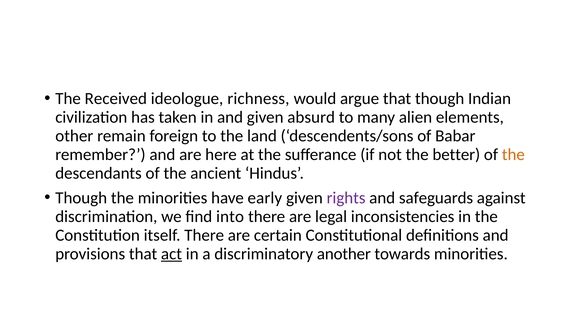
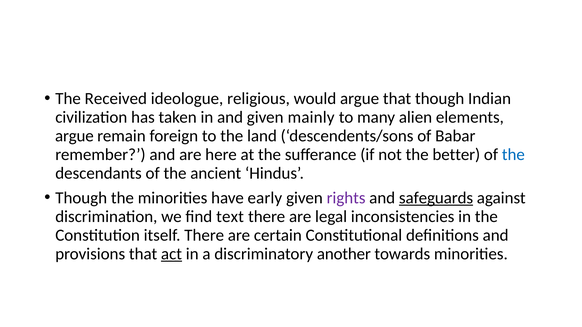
richness: richness -> religious
absurd: absurd -> mainly
other at (74, 136): other -> argue
the at (513, 155) colour: orange -> blue
safeguards underline: none -> present
into: into -> text
